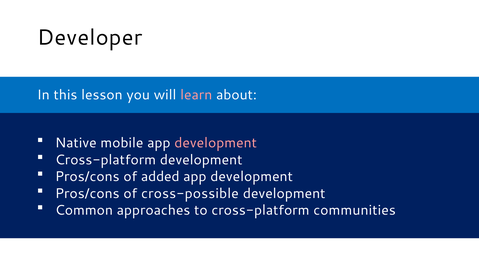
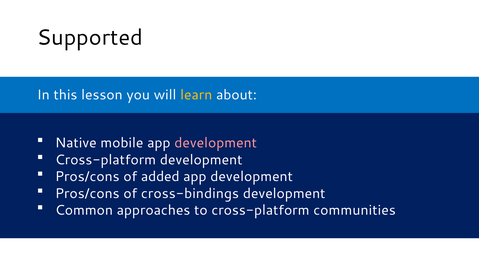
Developer: Developer -> Supported
learn colour: pink -> yellow
cross-possible: cross-possible -> cross-bindings
